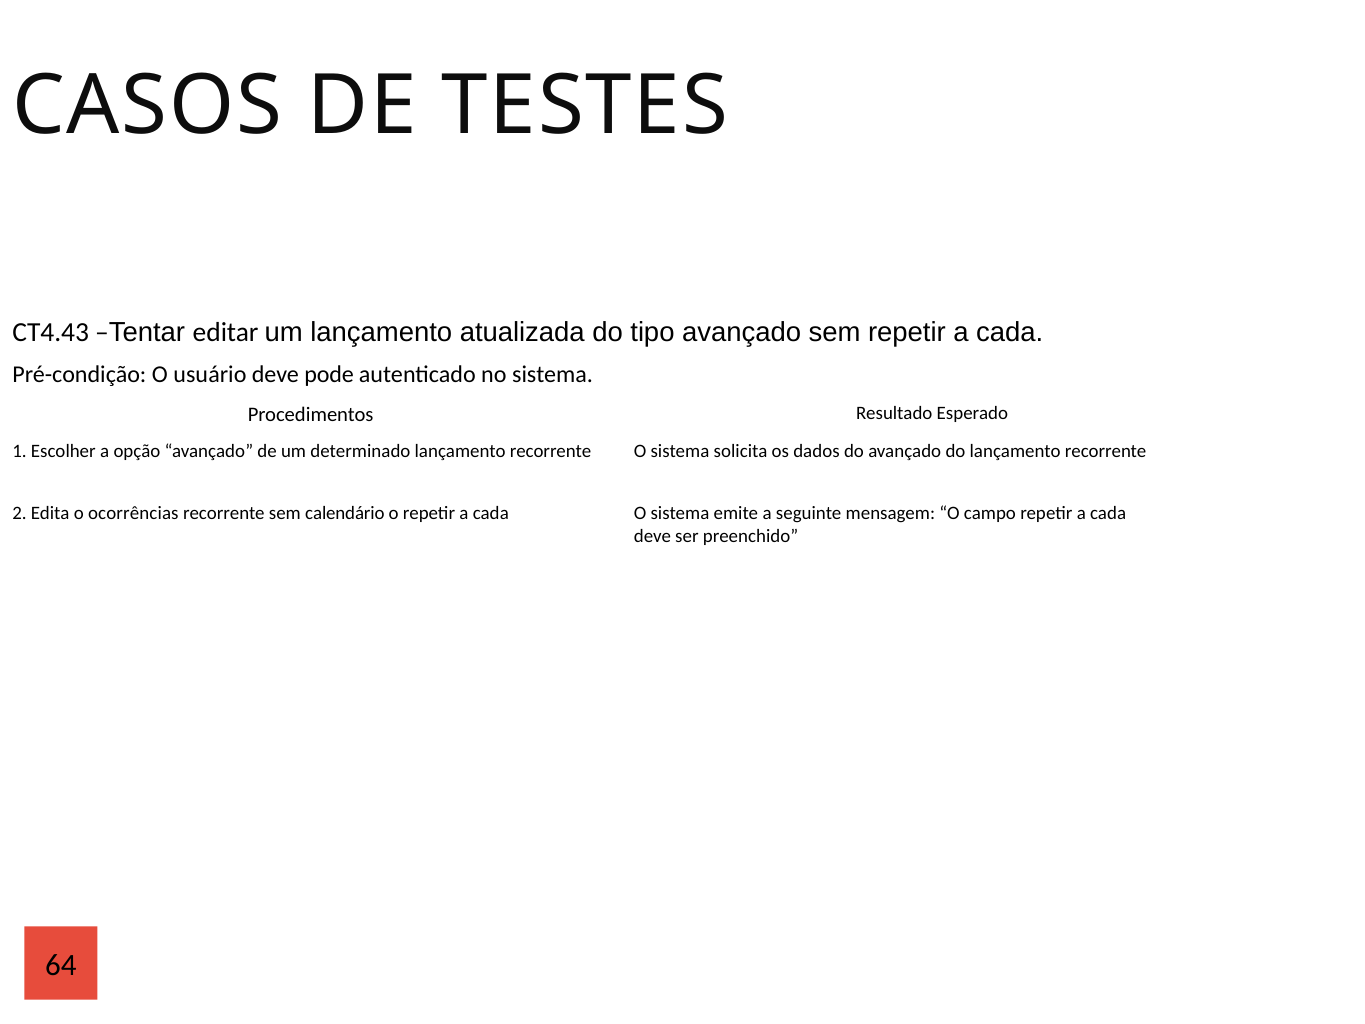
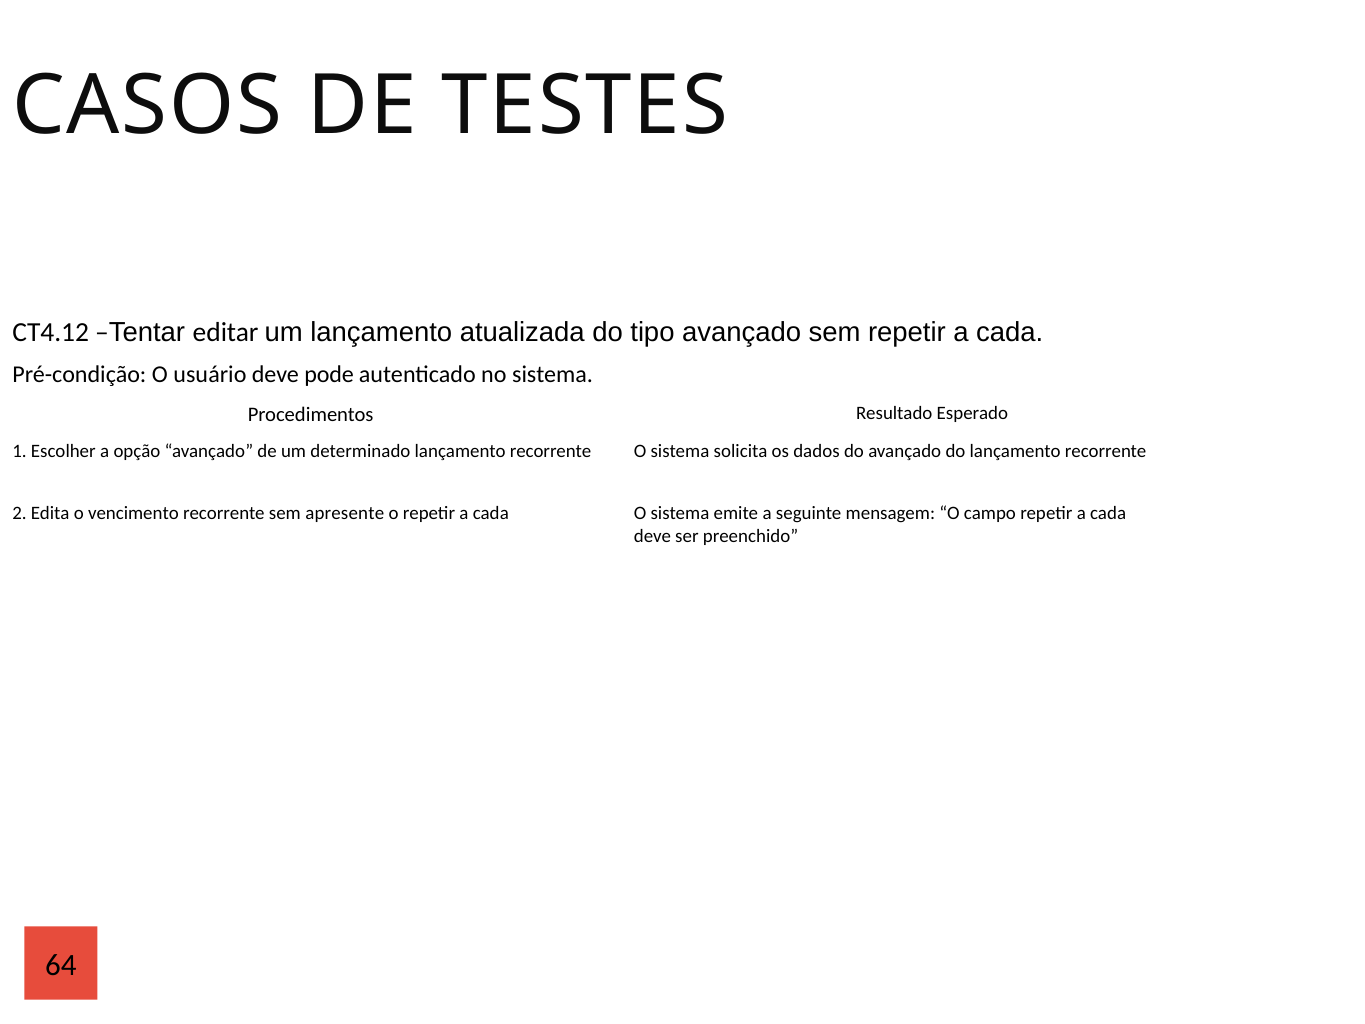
CT4.43: CT4.43 -> CT4.12
ocorrências: ocorrências -> vencimento
calendário: calendário -> apresente
